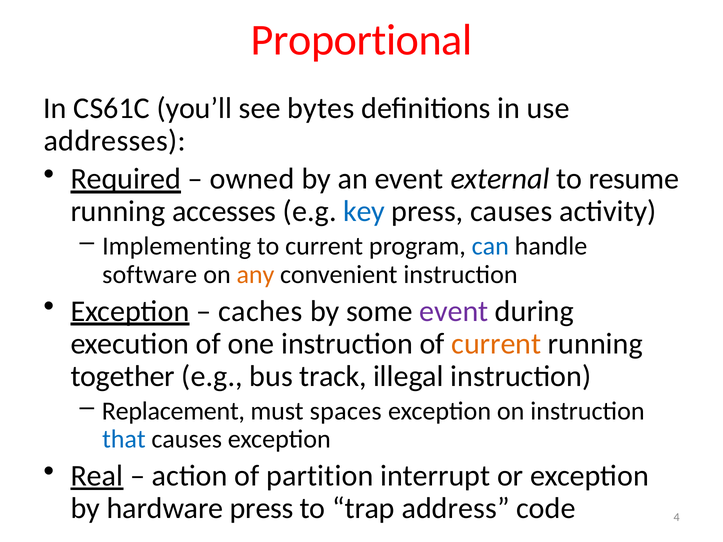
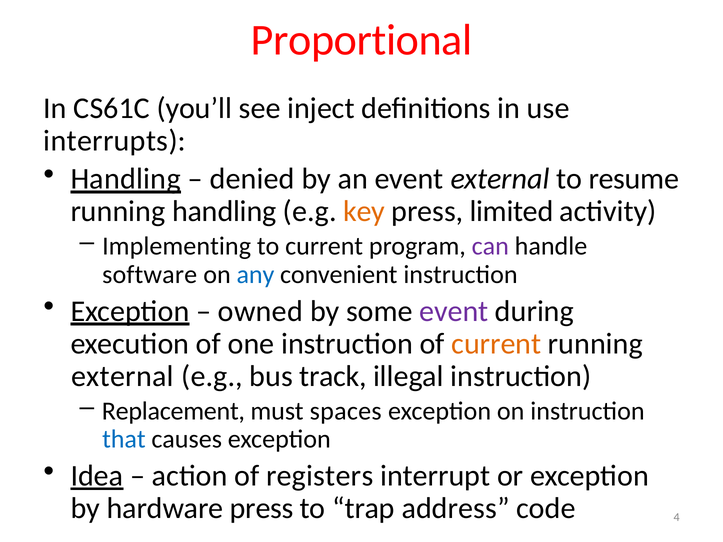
bytes: bytes -> inject
addresses: addresses -> interrupts
Required at (126, 179): Required -> Handling
owned: owned -> denied
running accesses: accesses -> handling
key colour: blue -> orange
press causes: causes -> limited
can colour: blue -> purple
any colour: orange -> blue
caches: caches -> owned
together at (123, 376): together -> external
Real: Real -> Idea
partition: partition -> registers
